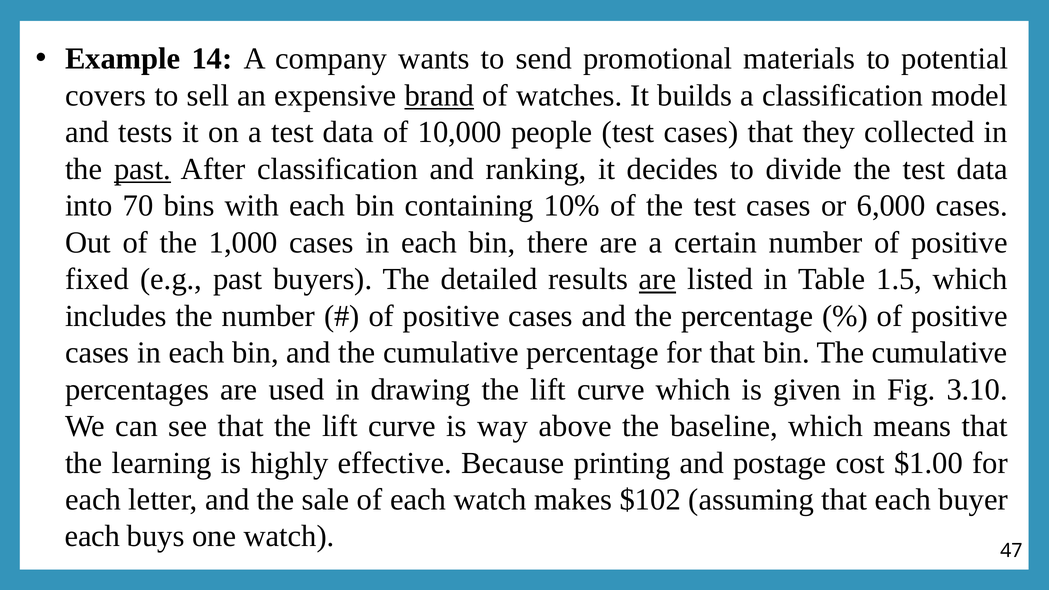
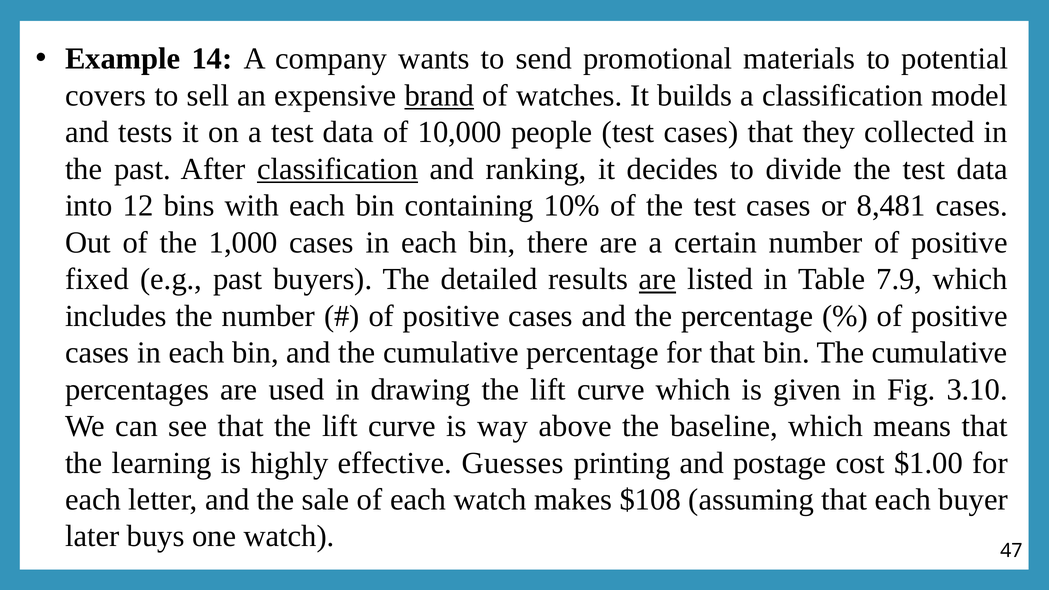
past at (142, 169) underline: present -> none
classification at (338, 169) underline: none -> present
70: 70 -> 12
6,000: 6,000 -> 8,481
1.5: 1.5 -> 7.9
Because: Because -> Guesses
$102: $102 -> $108
each at (92, 536): each -> later
